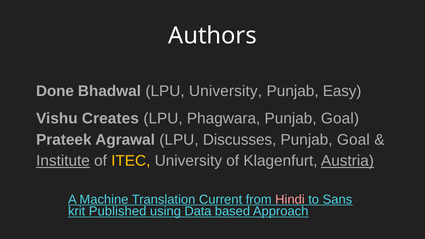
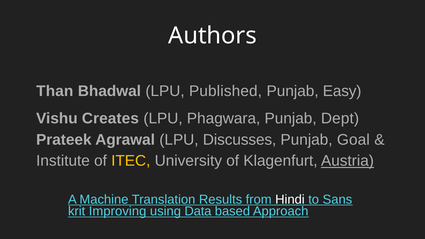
Done: Done -> Than
LPU University: University -> Published
Phagwara Punjab Goal: Goal -> Dept
Institute underline: present -> none
Current: Current -> Results
Hindi colour: pink -> white
Published: Published -> Improving
